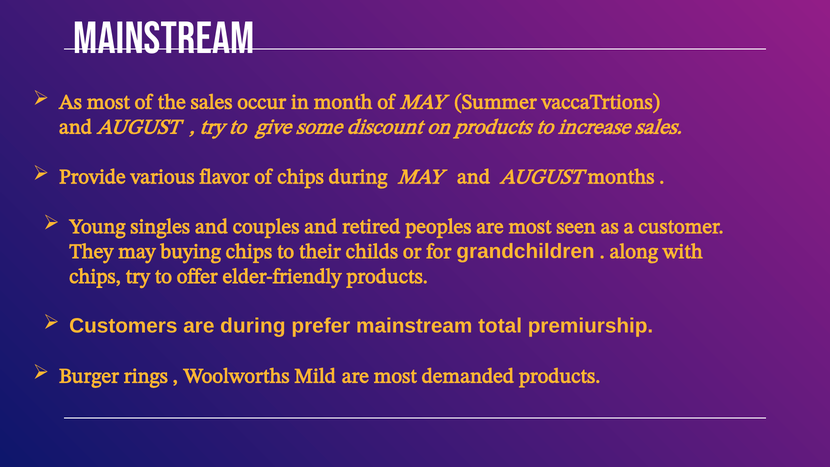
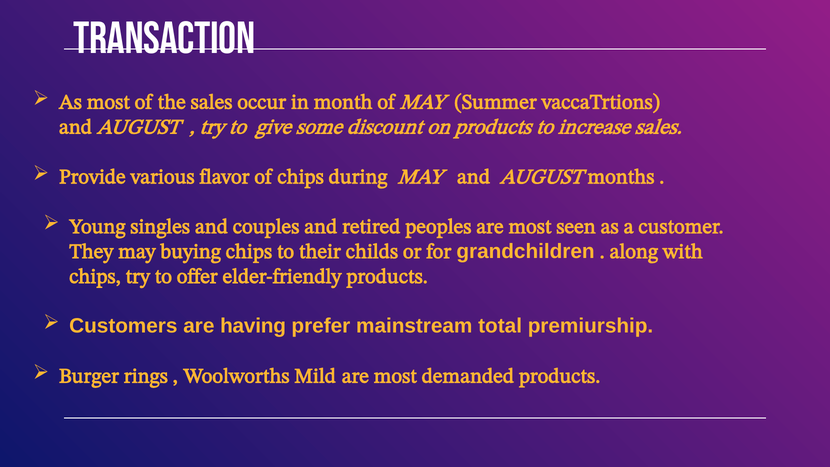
Mainstream at (164, 38): Mainstream -> Transaction
are during: during -> having
